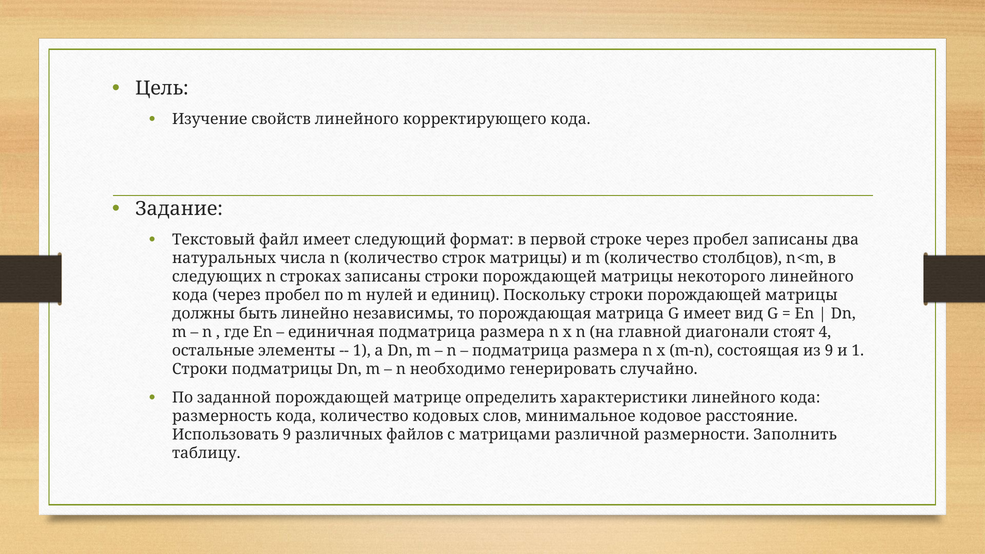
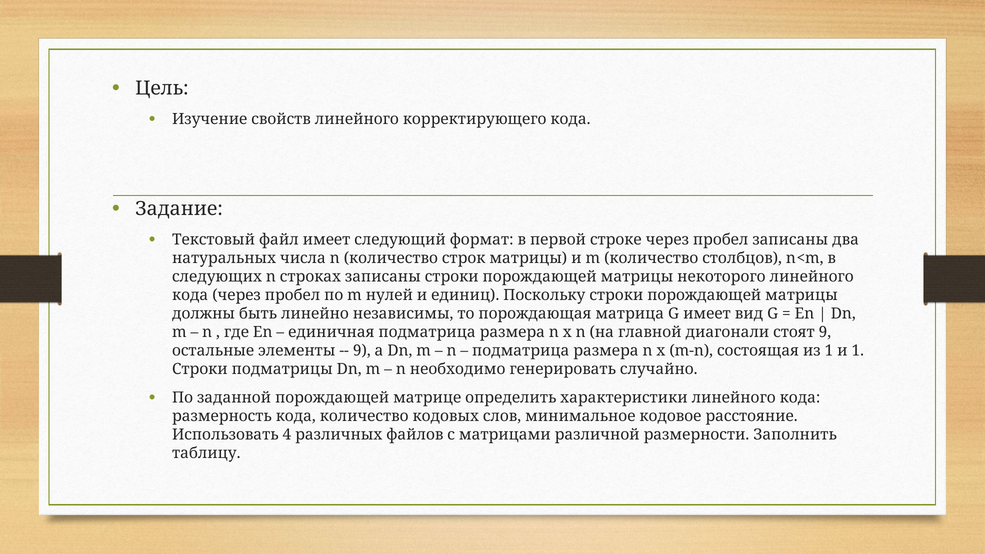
стоят 4: 4 -> 9
1 at (362, 351): 1 -> 9
из 9: 9 -> 1
Использовать 9: 9 -> 4
